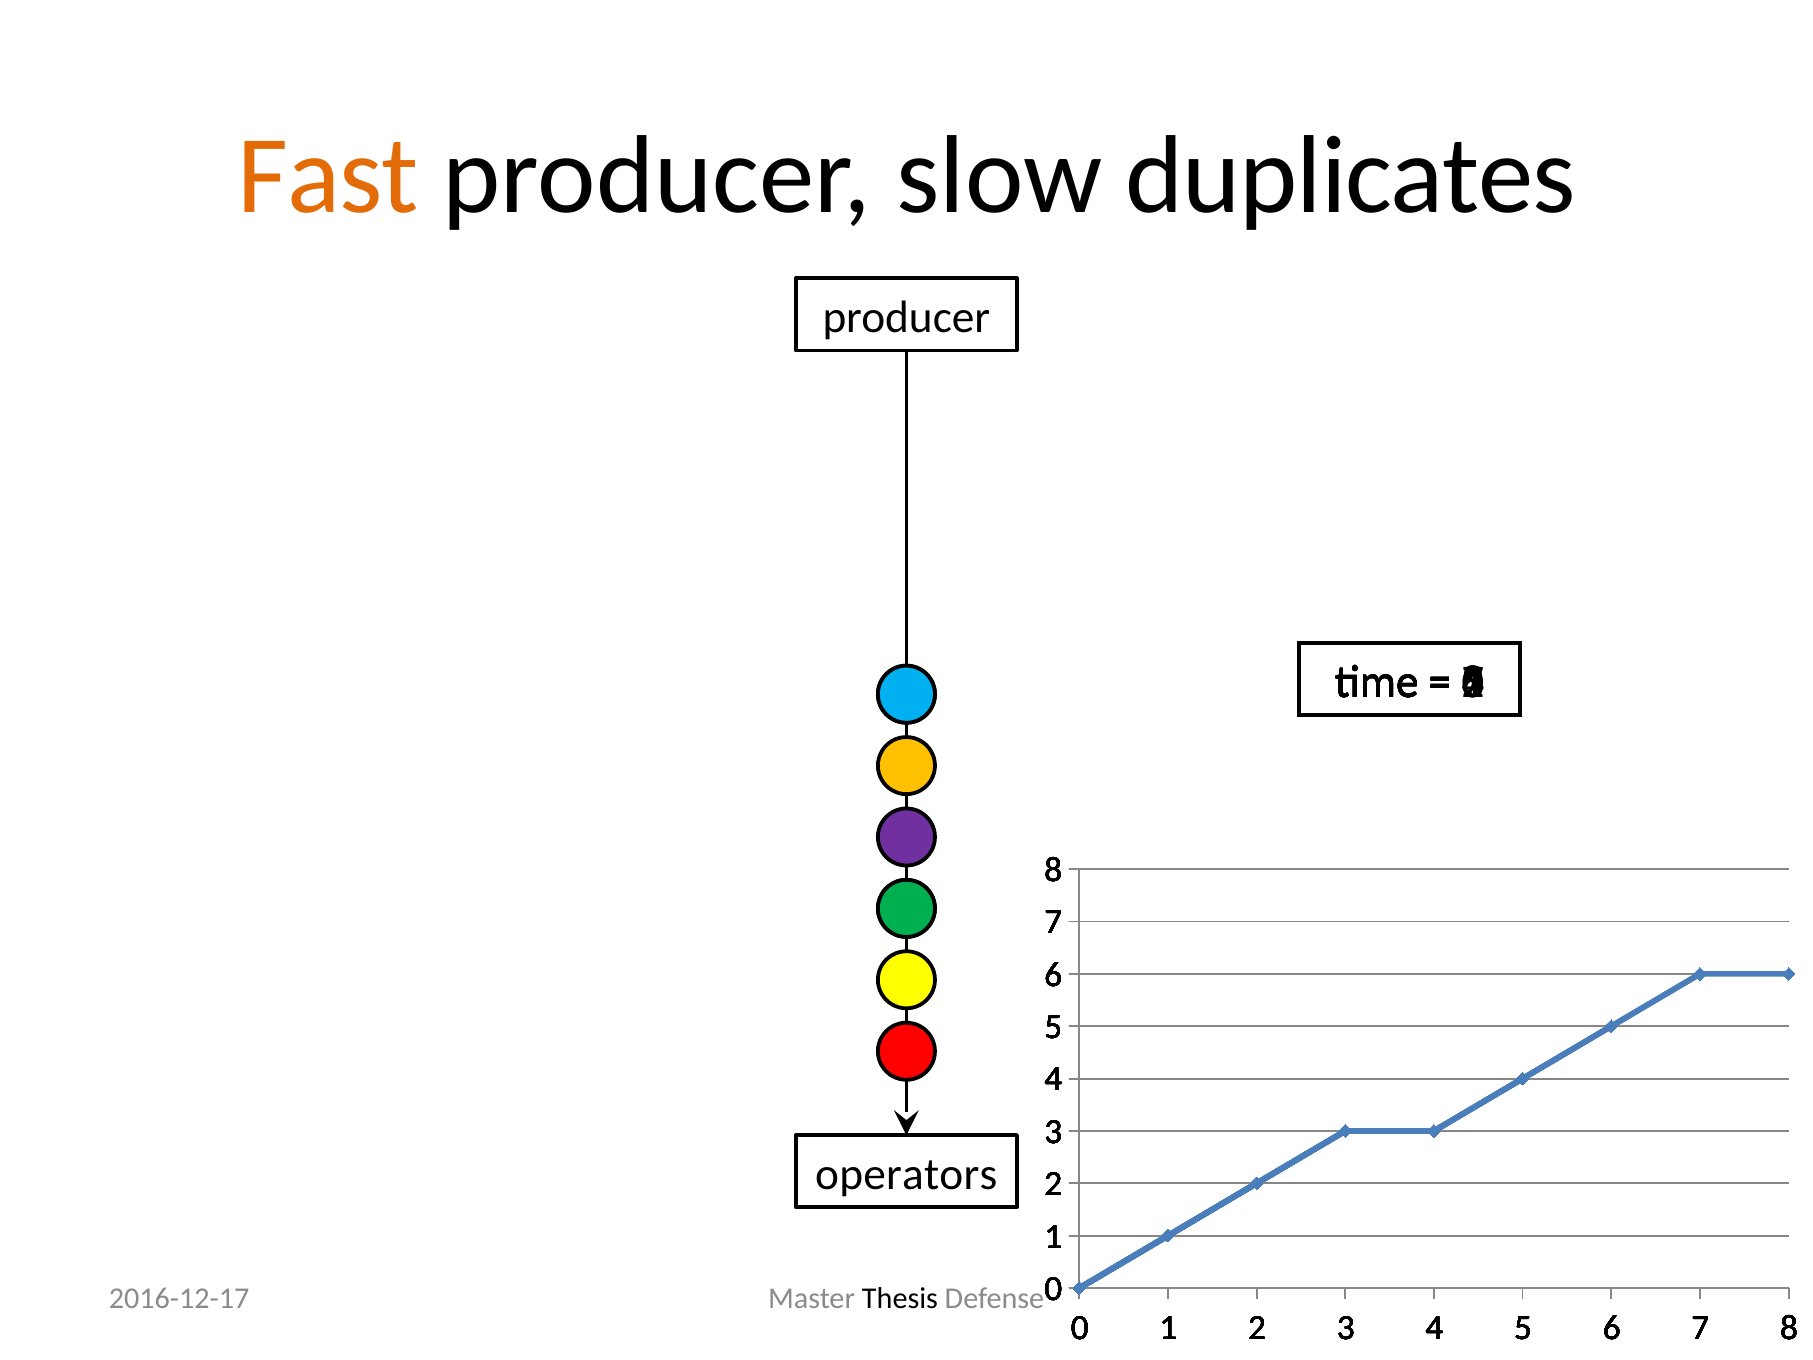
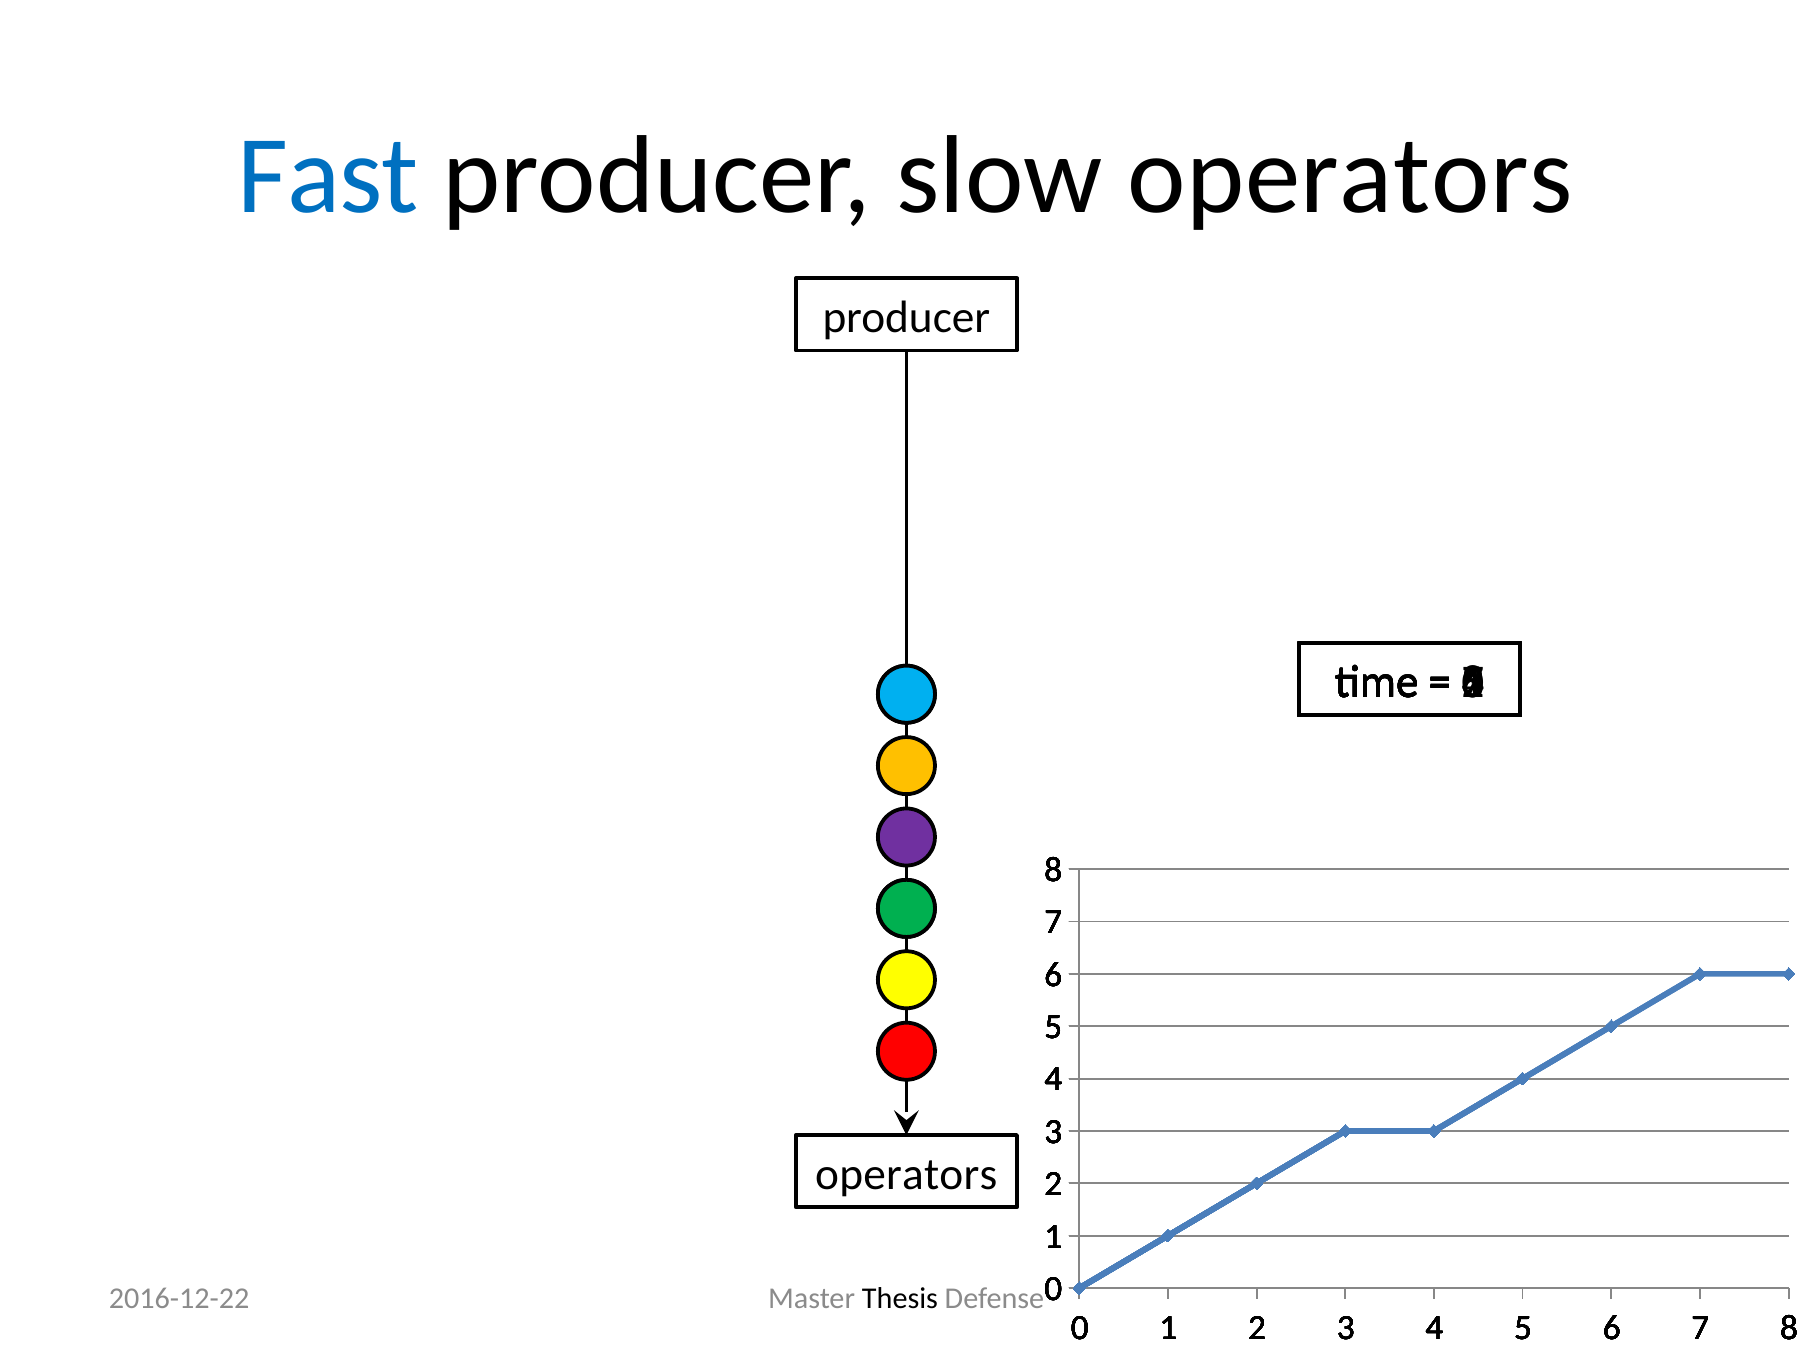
Fast colour: orange -> blue
slow duplicates: duplicates -> operators
2016-12-17: 2016-12-17 -> 2016-12-22
